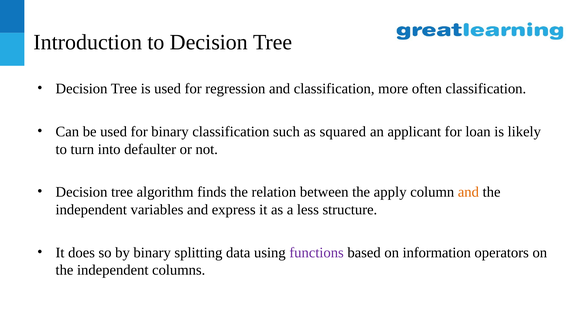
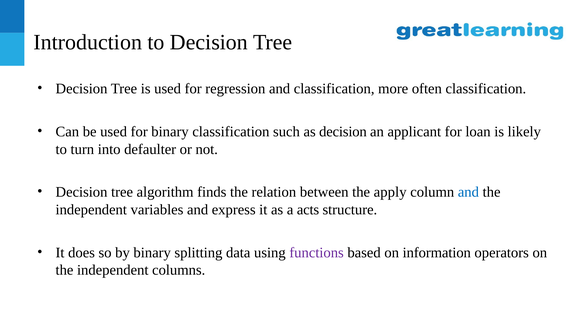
as squared: squared -> decision
and at (468, 192) colour: orange -> blue
less: less -> acts
